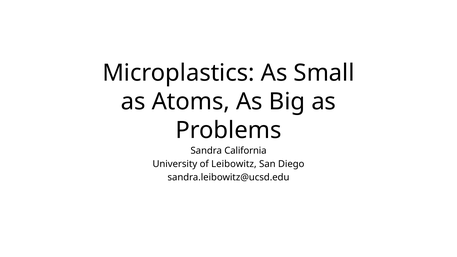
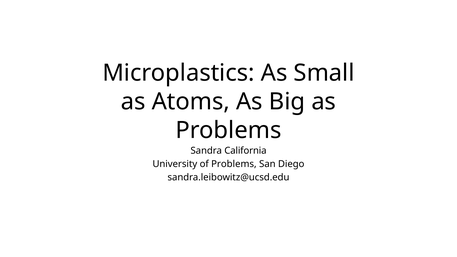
of Leibowitz: Leibowitz -> Problems
